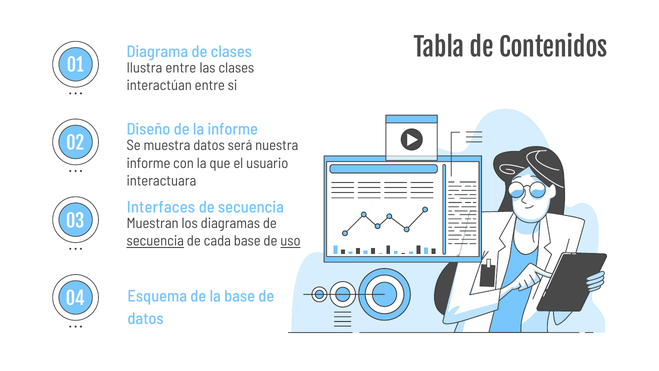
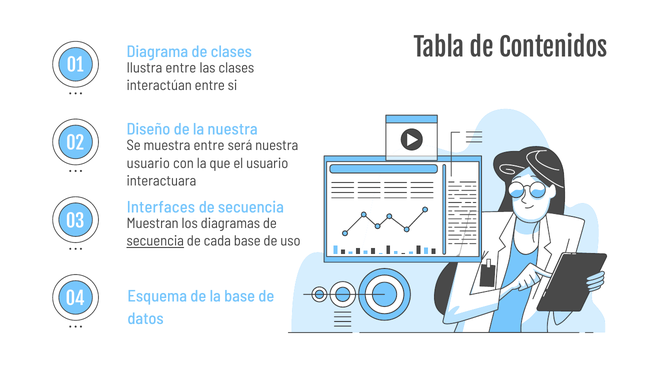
la informe: informe -> nuestra
muestra datos: datos -> entre
informe at (148, 163): informe -> usuario
uso underline: present -> none
